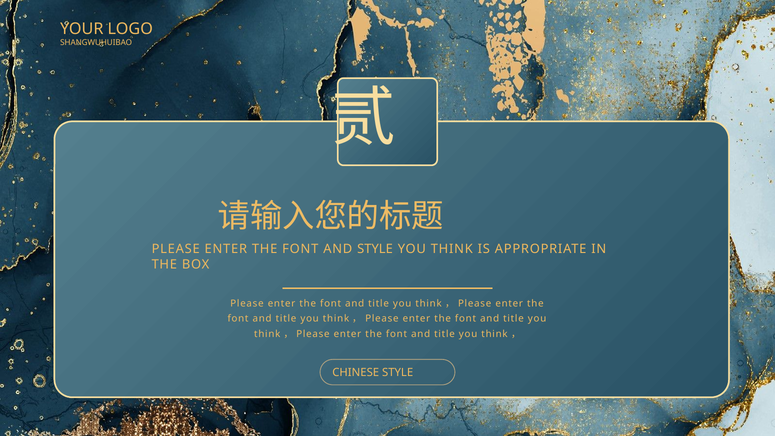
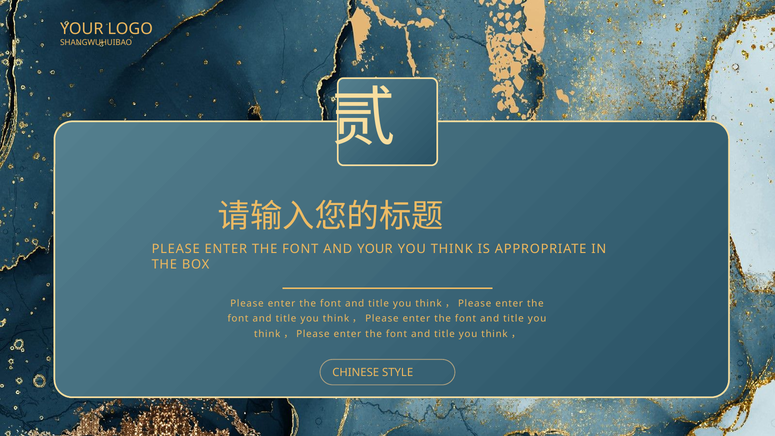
AND STYLE: STYLE -> YOUR
